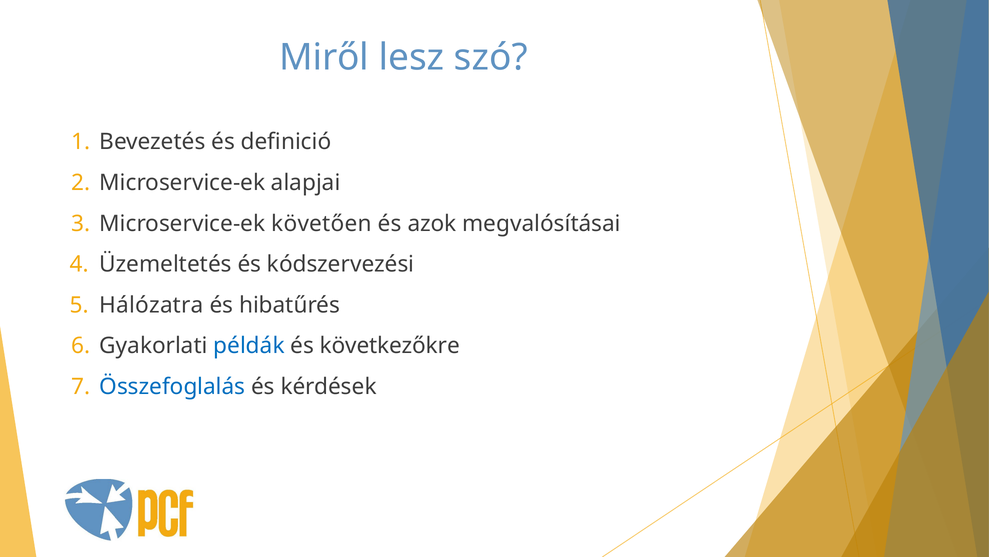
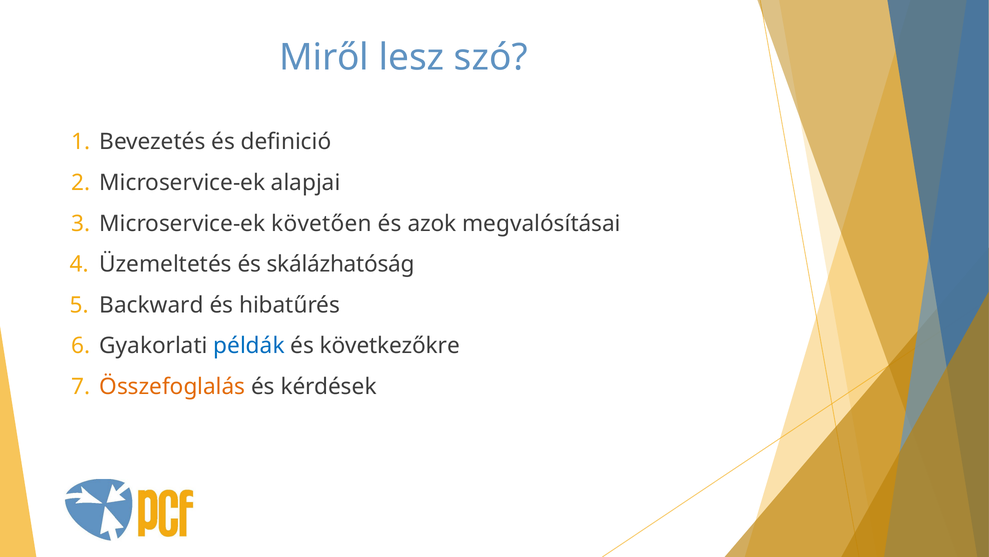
kódszervezési: kódszervezési -> skálázhatóság
Hálózatra: Hálózatra -> Backward
Összefoglalás colour: blue -> orange
